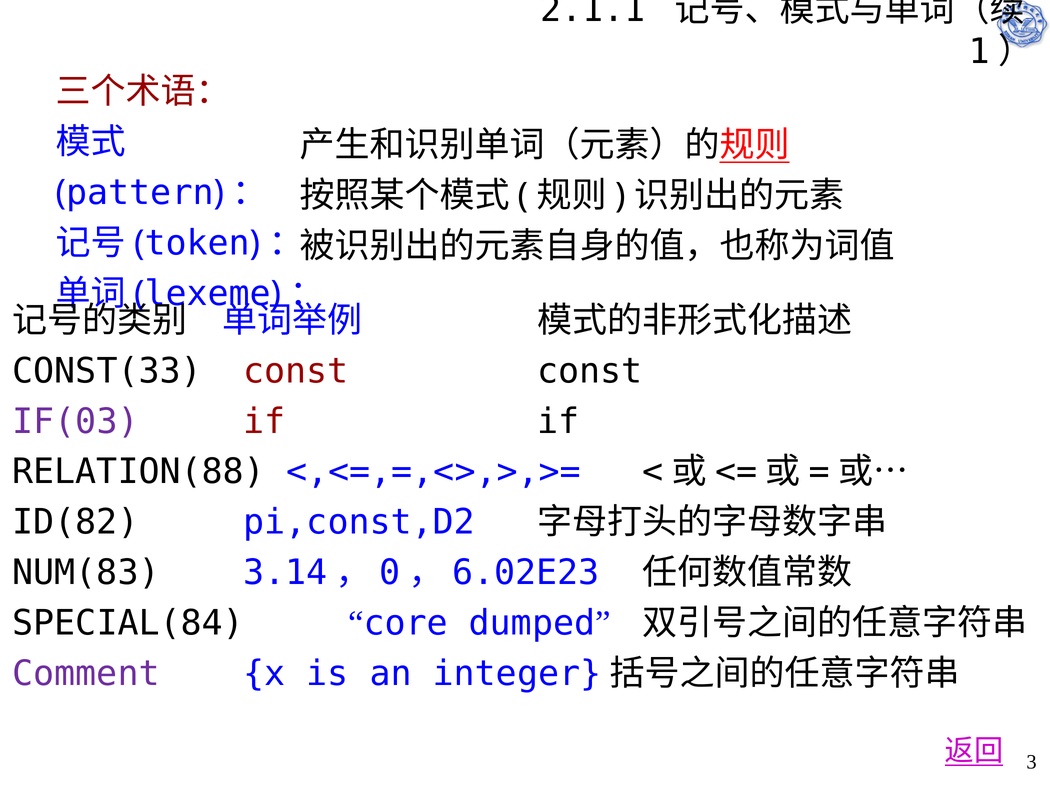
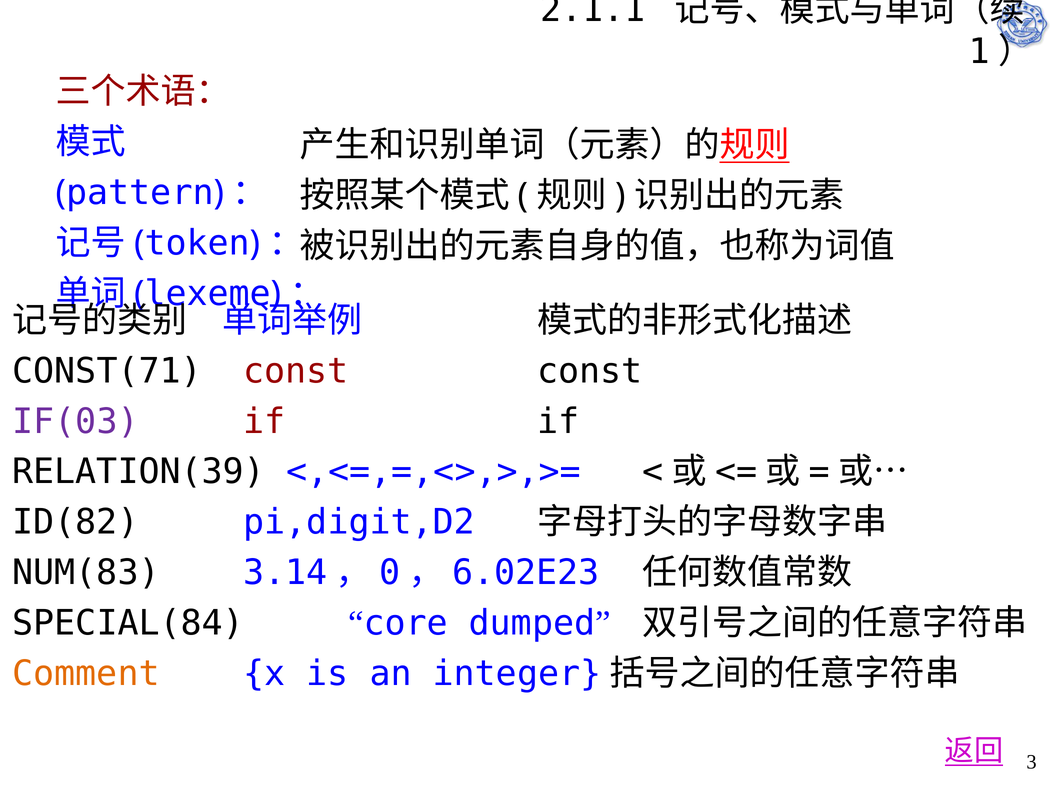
CONST(33: CONST(33 -> CONST(71
RELATION(88: RELATION(88 -> RELATION(39
pi,const,D2: pi,const,D2 -> pi,digit,D2
Comment colour: purple -> orange
